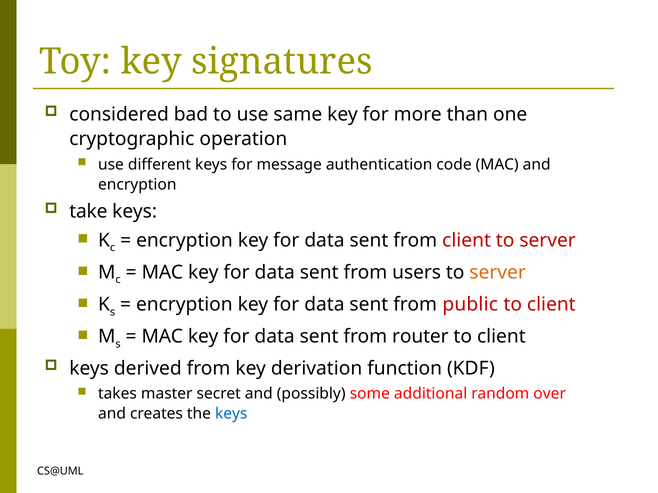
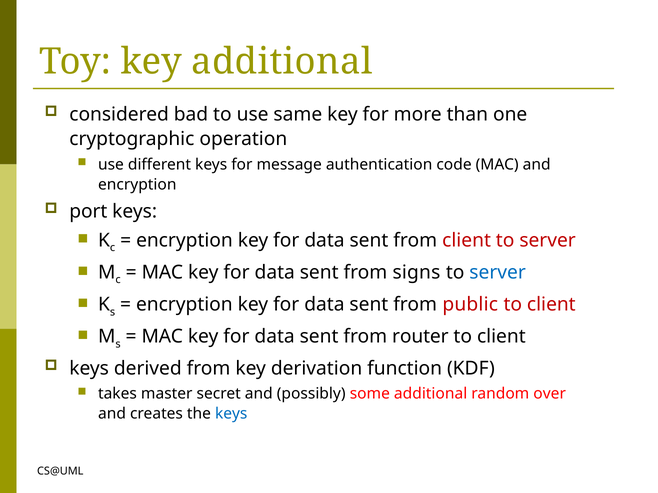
key signatures: signatures -> additional
take: take -> port
users: users -> signs
server at (498, 273) colour: orange -> blue
